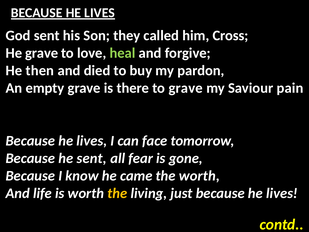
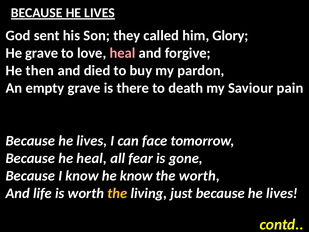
Cross: Cross -> Glory
heal at (123, 53) colour: light green -> pink
to grave: grave -> death
he sent: sent -> heal
he came: came -> know
